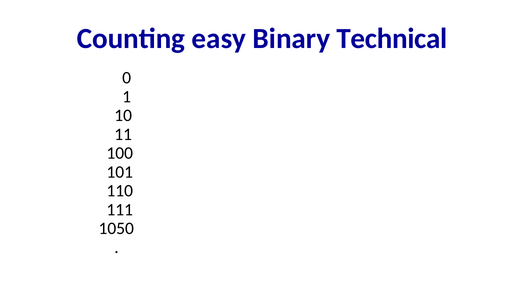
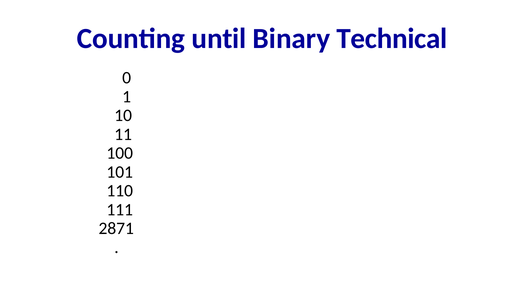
easy: easy -> until
1050: 1050 -> 2871
